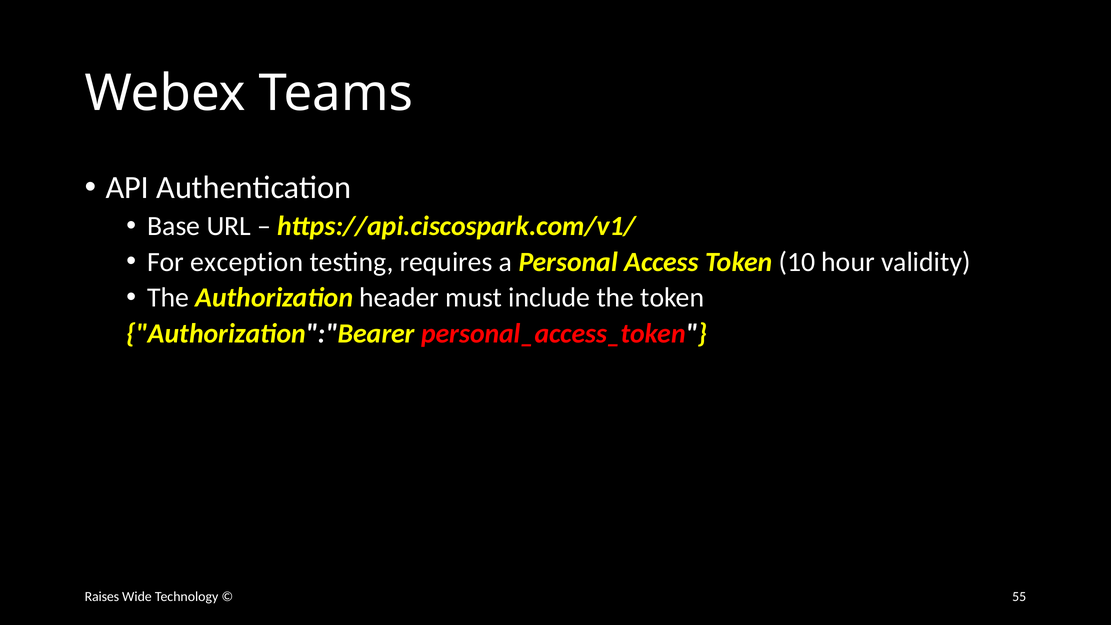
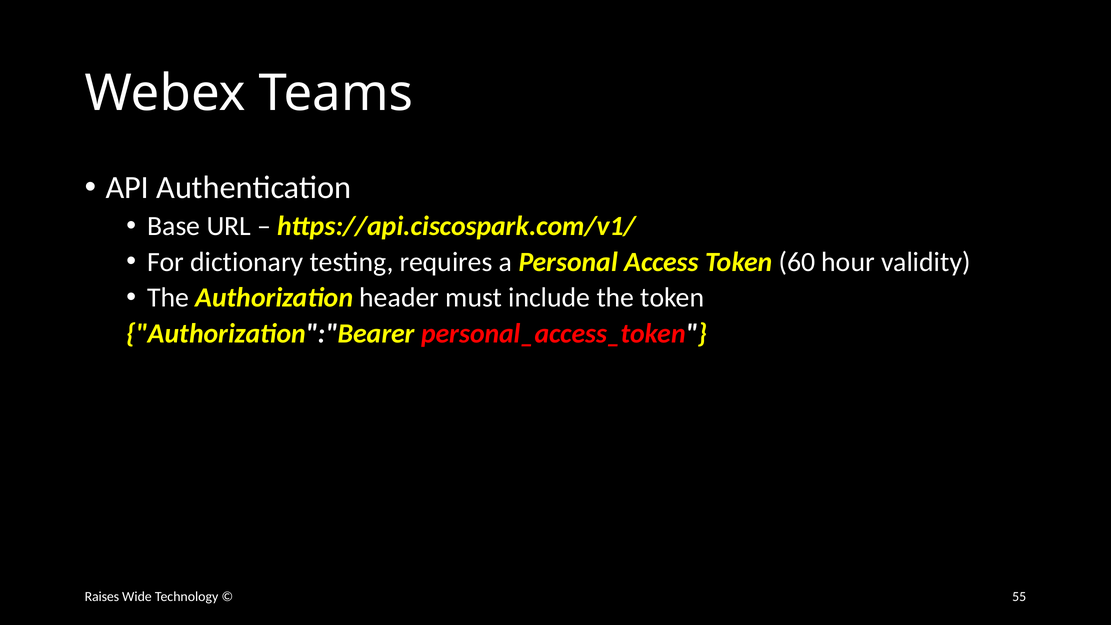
exception: exception -> dictionary
10: 10 -> 60
